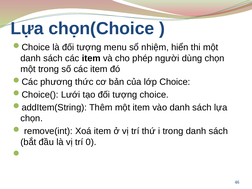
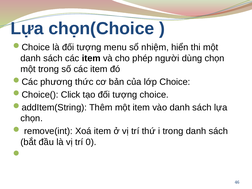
Lưới: Lưới -> Click
